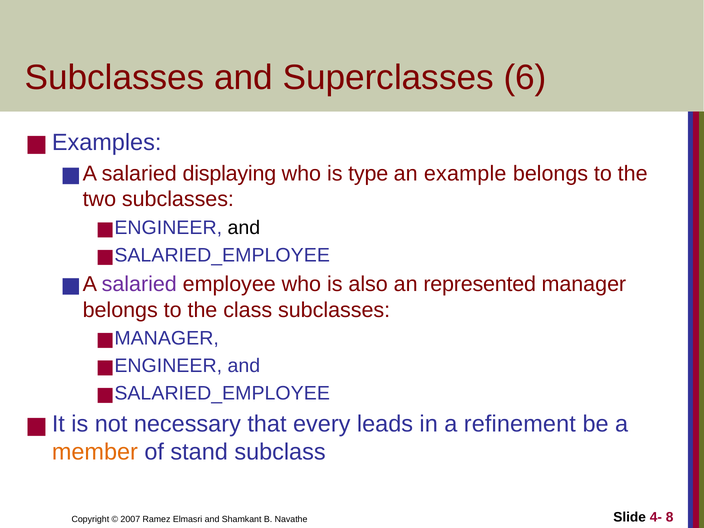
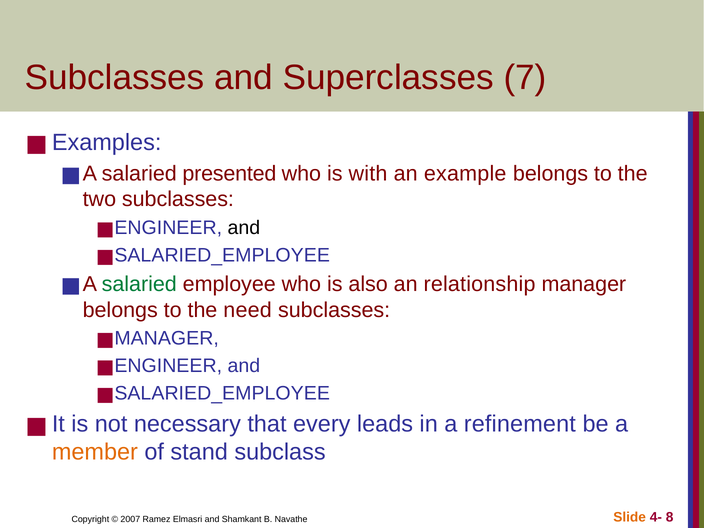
6: 6 -> 7
displaying: displaying -> presented
type: type -> with
salaried at (139, 284) colour: purple -> green
represented: represented -> relationship
class: class -> need
Slide colour: black -> orange
